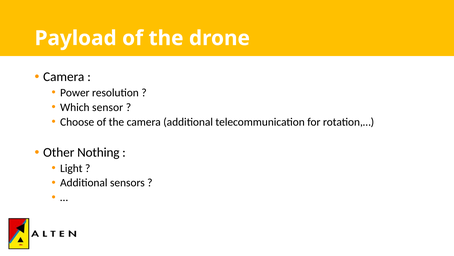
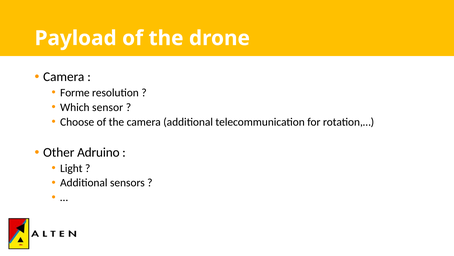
Power: Power -> Forme
Nothing: Nothing -> Adruino
